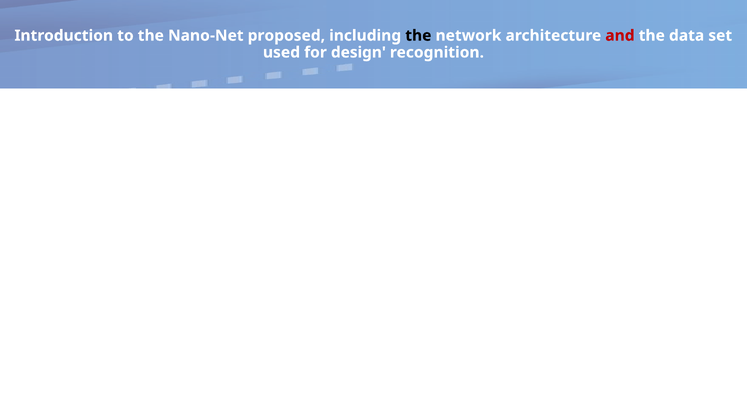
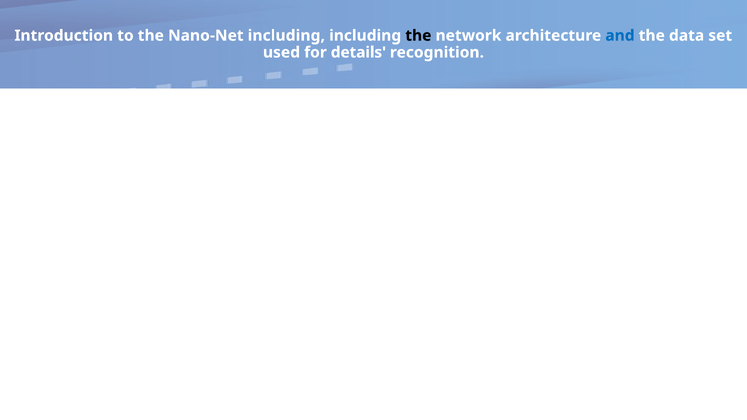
Nano-Net proposed: proposed -> including
and colour: red -> blue
design: design -> details
